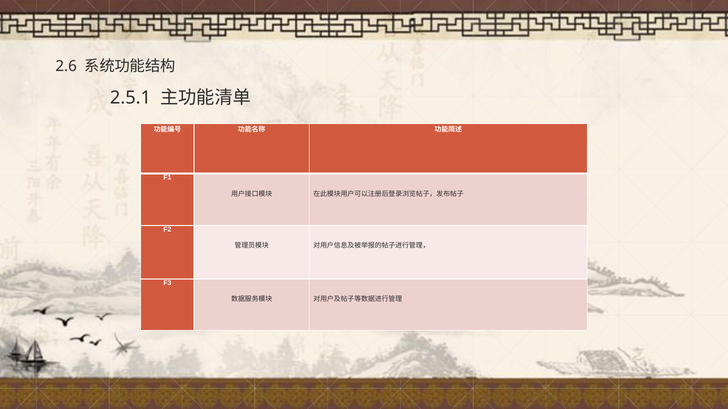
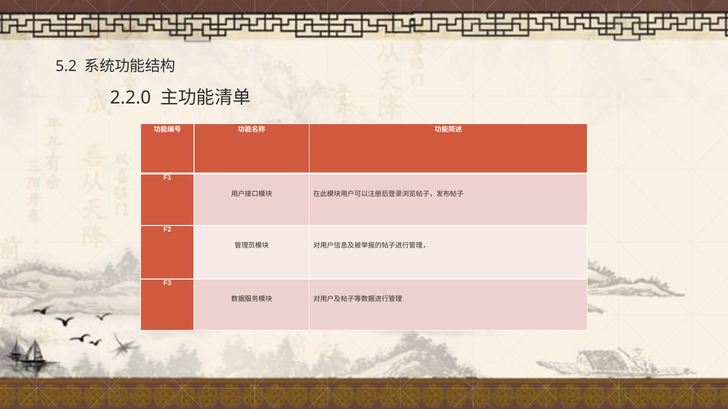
2.6: 2.6 -> 5.2
2.5.1: 2.5.1 -> 2.2.0
